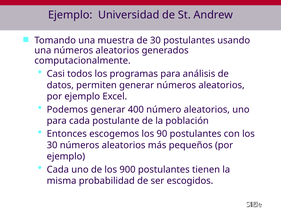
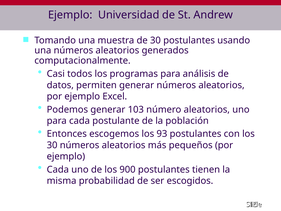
400: 400 -> 103
90: 90 -> 93
